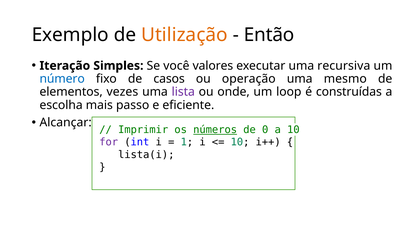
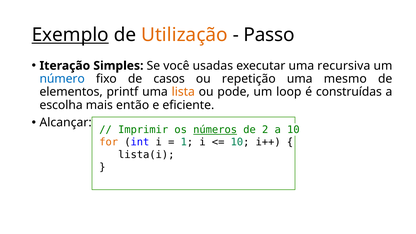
Exemplo underline: none -> present
Então: Então -> Passo
valores: valores -> usadas
operação: operação -> repetição
vezes: vezes -> printf
lista colour: purple -> orange
onde: onde -> pode
passo: passo -> então
0: 0 -> 2
for colour: purple -> orange
